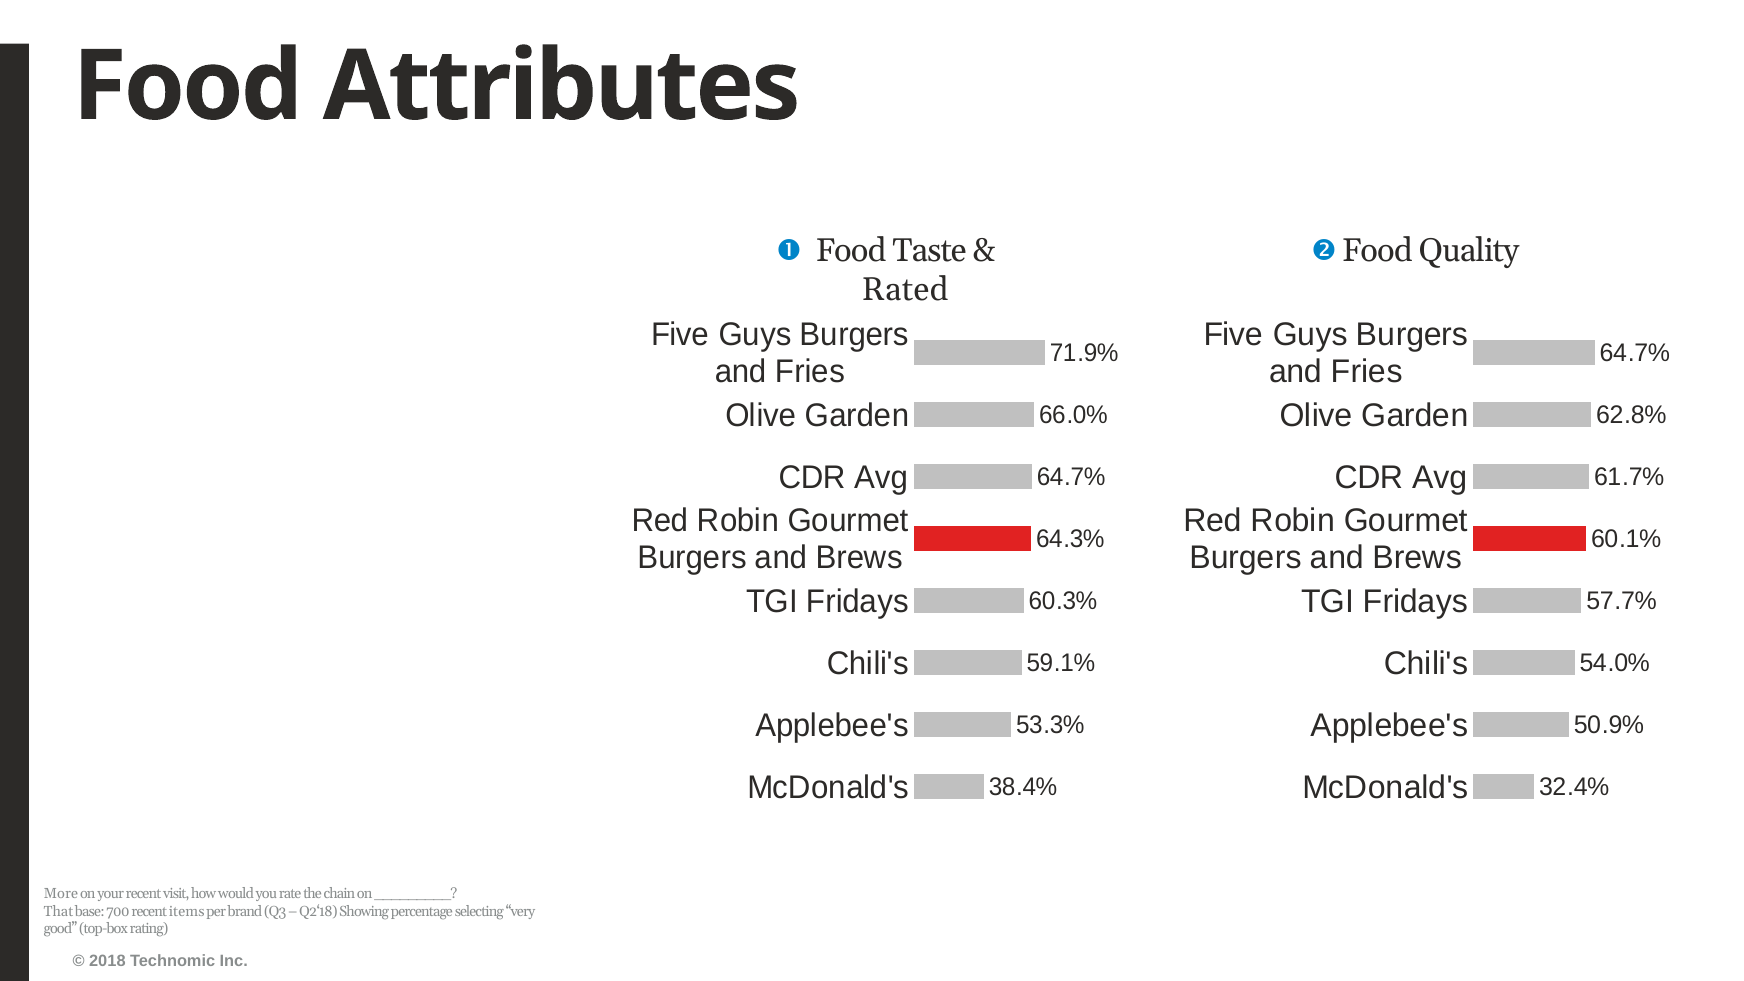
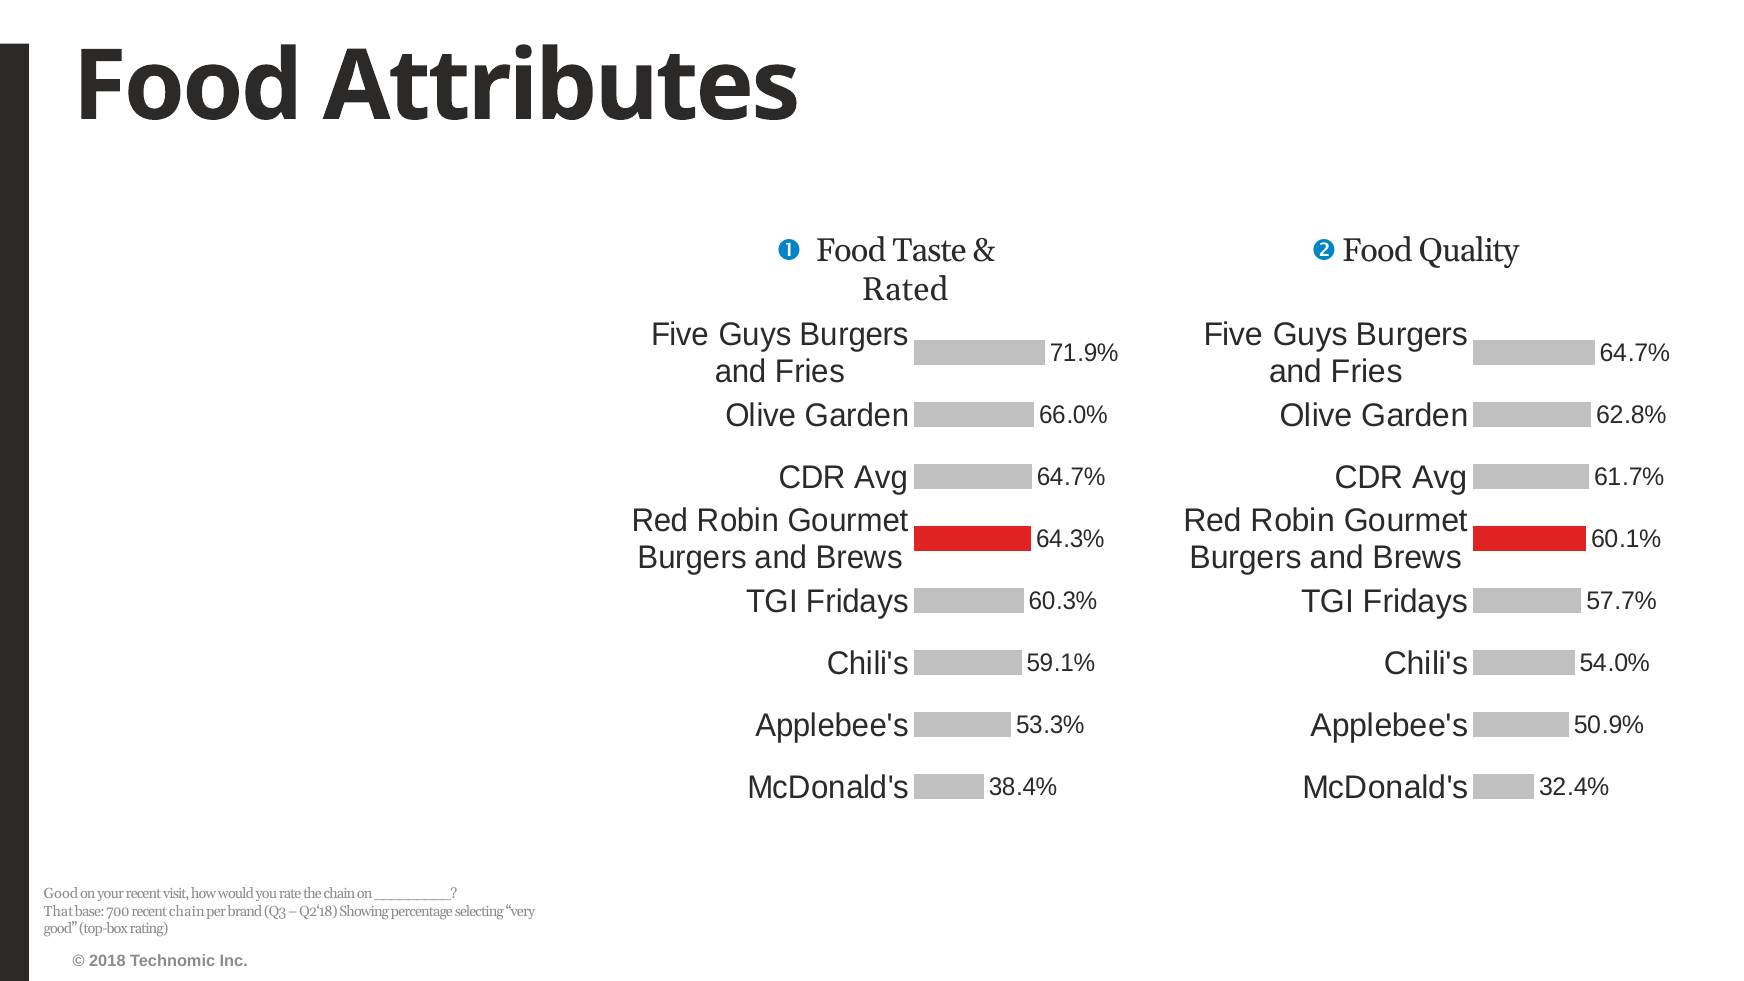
More at (61, 894): More -> Good
recent items: items -> chain
